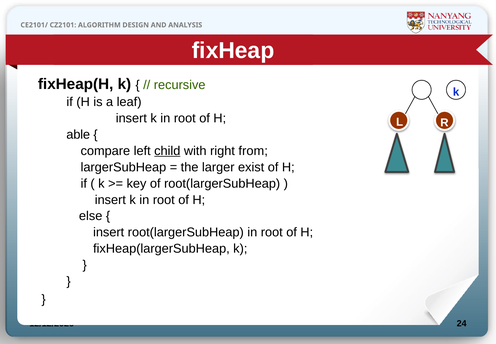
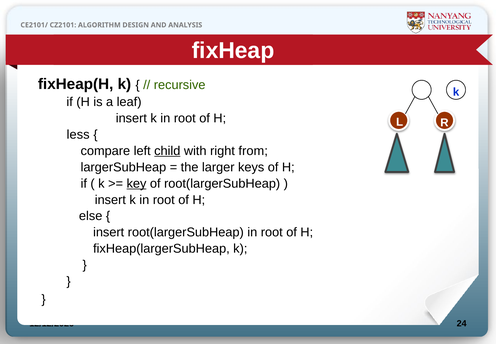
able: able -> less
exist: exist -> keys
key underline: none -> present
